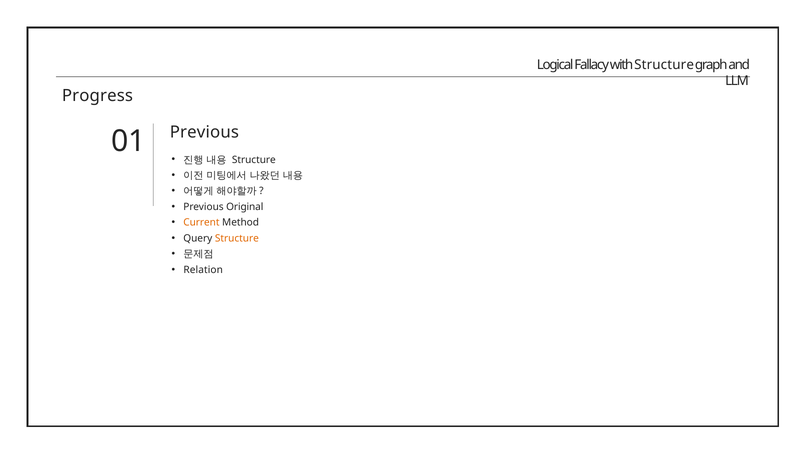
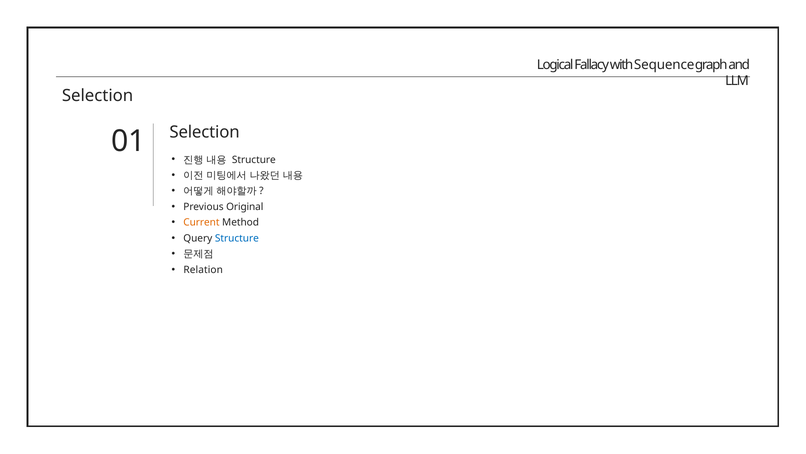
with Structure: Structure -> Sequence
Progress at (97, 95): Progress -> Selection
Previous at (204, 132): Previous -> Selection
Structure at (237, 238) colour: orange -> blue
